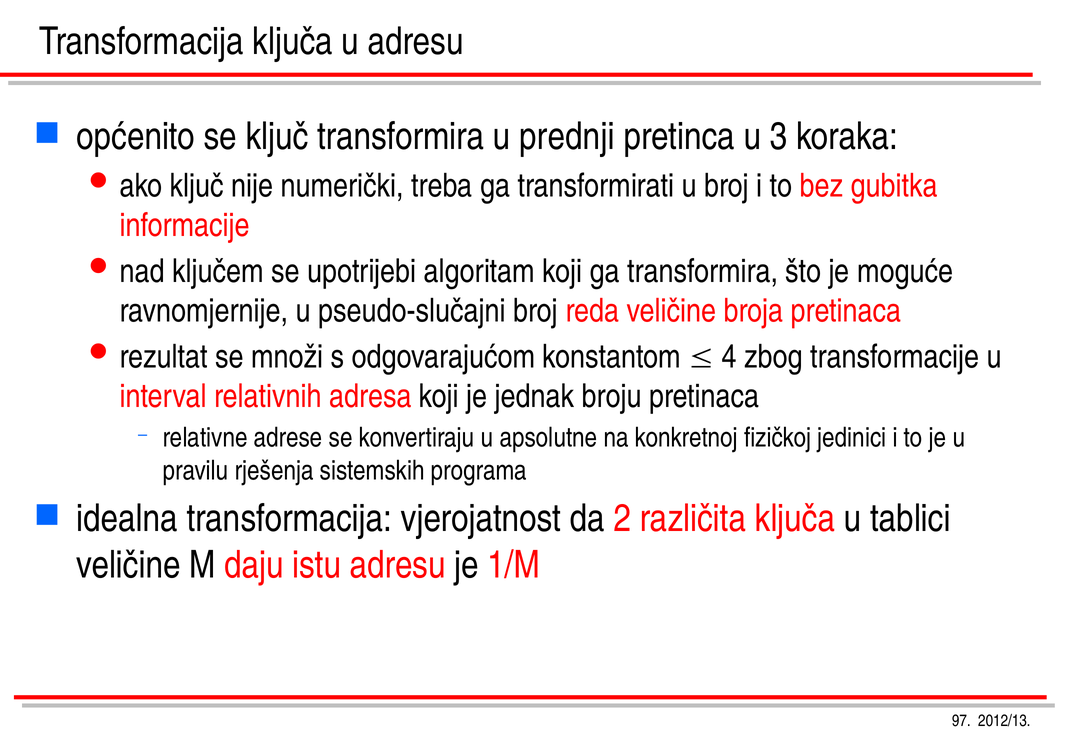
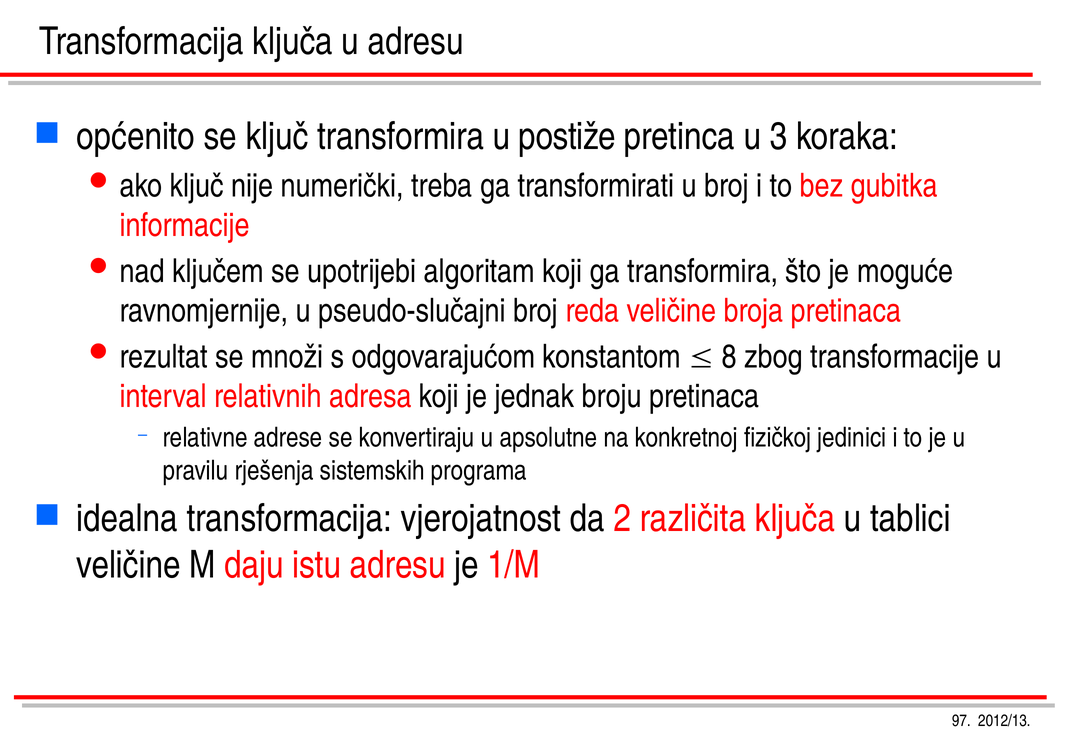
prednji: prednji -> postiže
4: 4 -> 8
